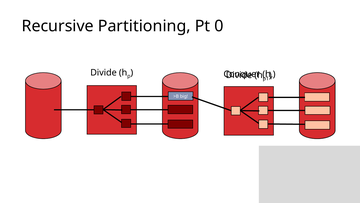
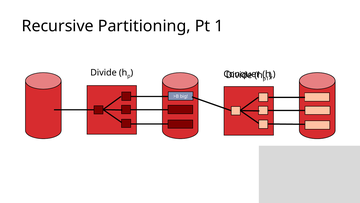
0: 0 -> 1
